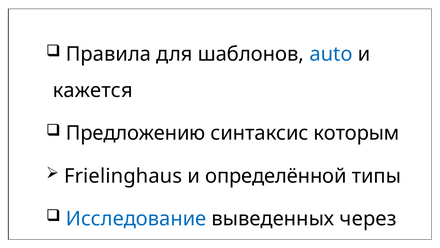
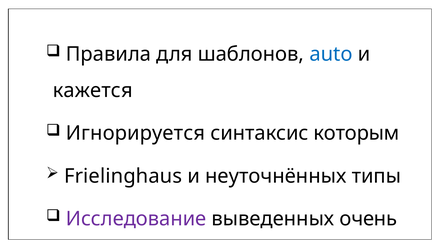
Предложению: Предложению -> Игнорируется
определённой: определённой -> неуточнённых
Исследование colour: blue -> purple
через: через -> очень
